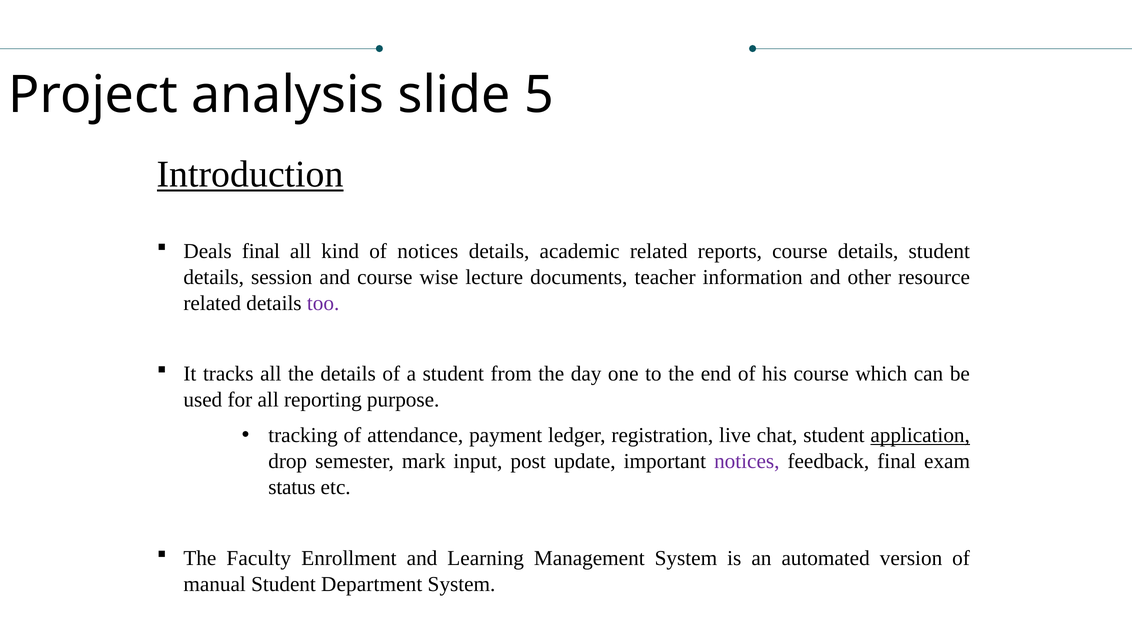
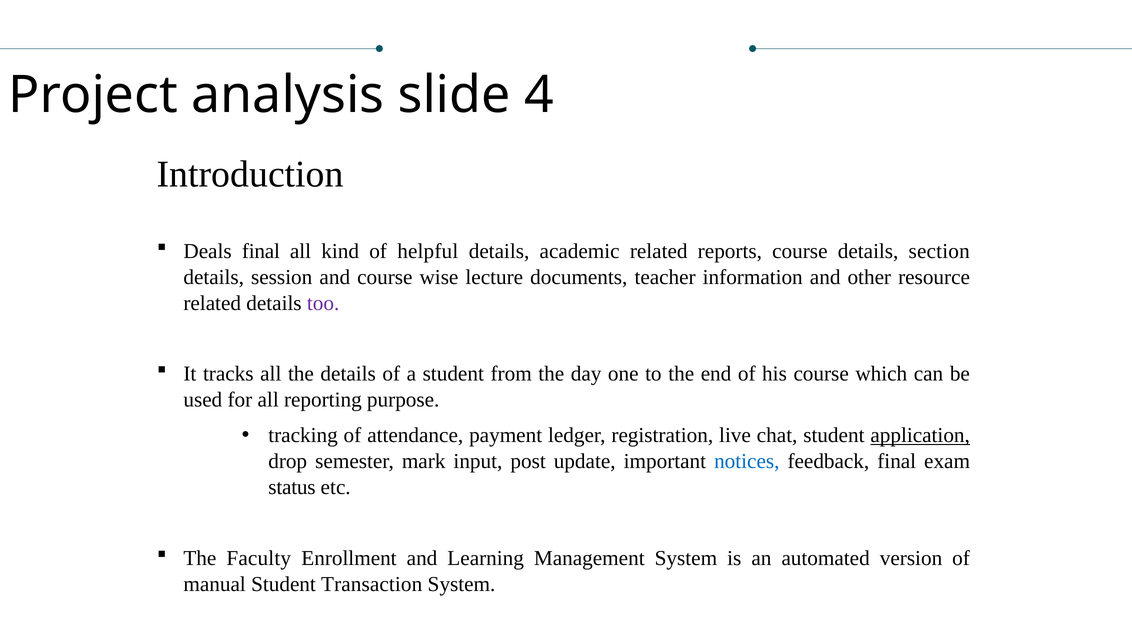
5: 5 -> 4
Introduction underline: present -> none
of notices: notices -> helpful
details student: student -> section
notices at (747, 461) colour: purple -> blue
Department: Department -> Transaction
